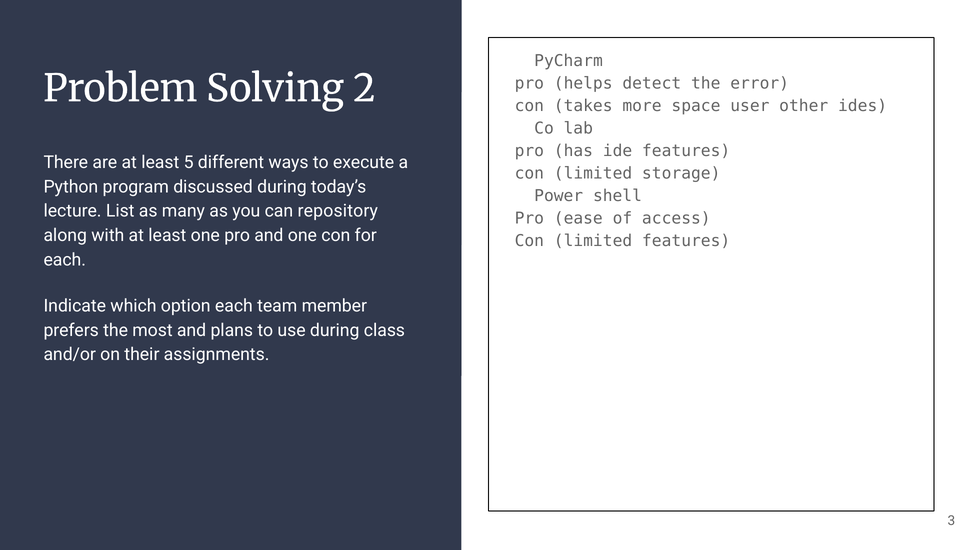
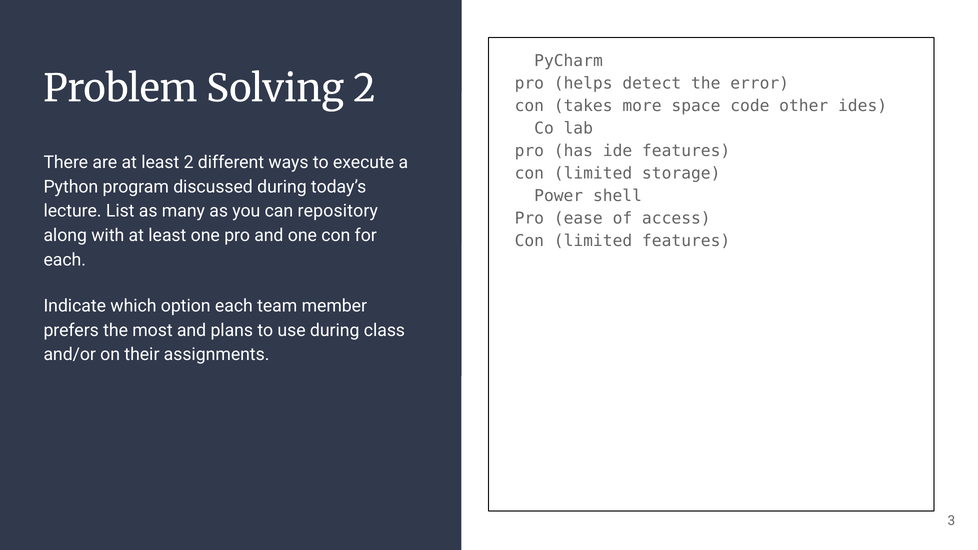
user: user -> code
least 5: 5 -> 2
